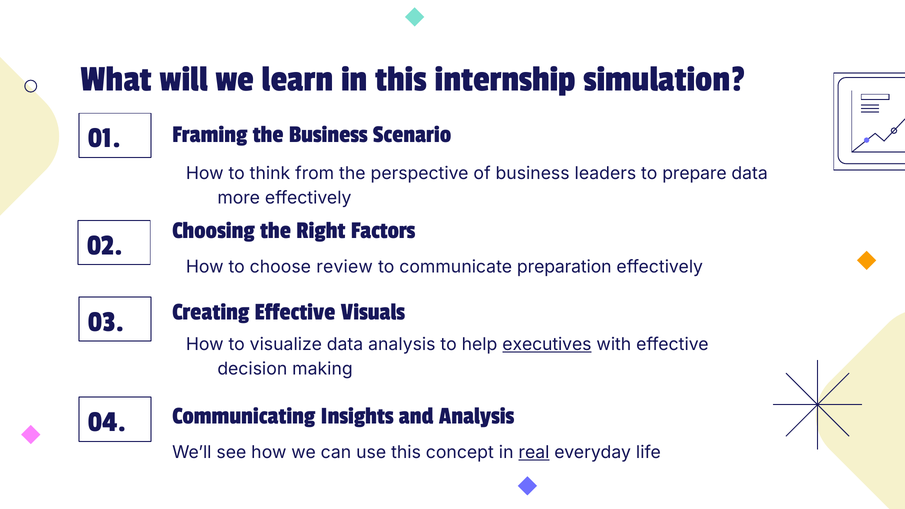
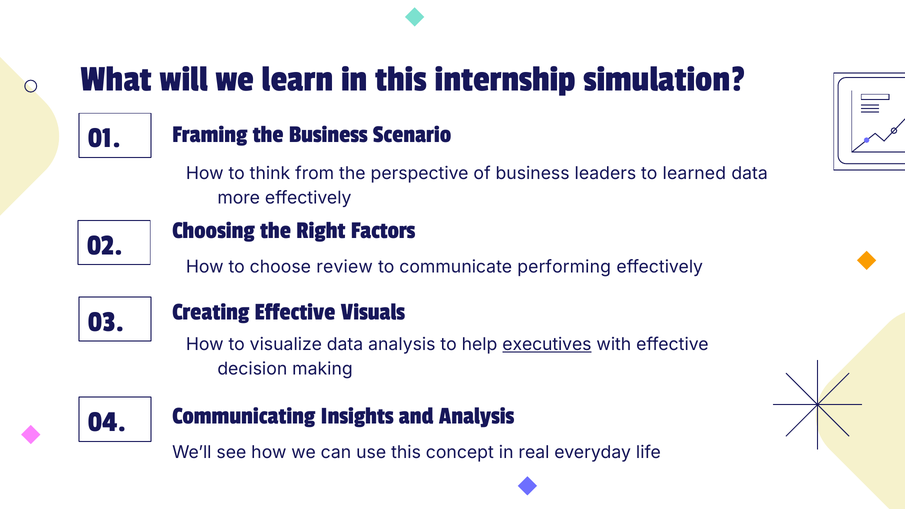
prepare: prepare -> learned
preparation: preparation -> performing
real underline: present -> none
